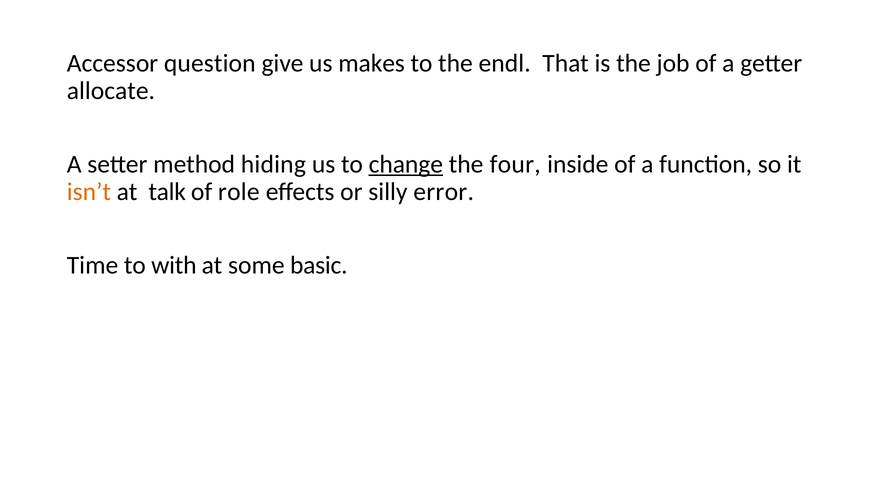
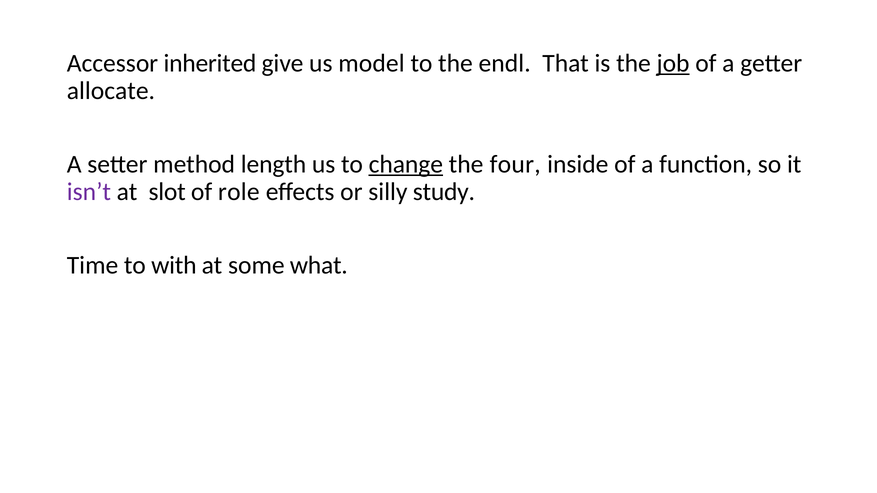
question: question -> inherited
makes: makes -> model
job underline: none -> present
hiding: hiding -> length
isn’t colour: orange -> purple
talk: talk -> slot
error: error -> study
basic: basic -> what
